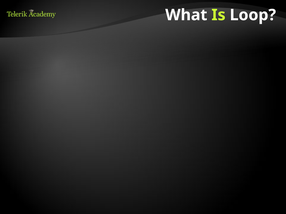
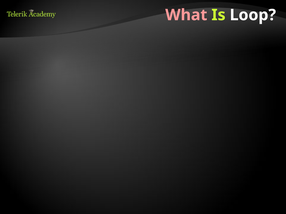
What colour: white -> pink
